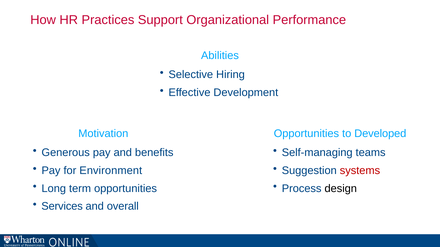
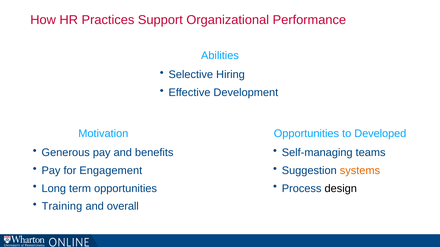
Environment: Environment -> Engagement
systems colour: red -> orange
Services: Services -> Training
